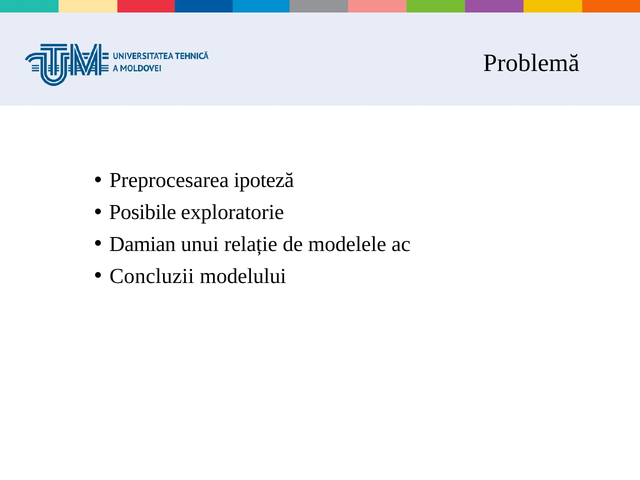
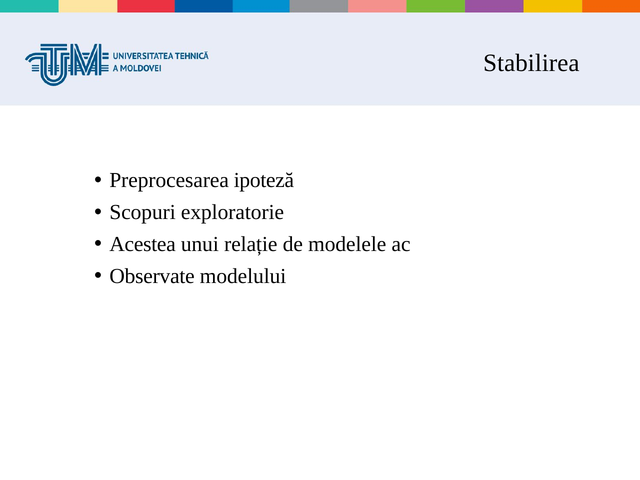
Problemă: Problemă -> Stabilirea
Posibile: Posibile -> Scopuri
Damian: Damian -> Acestea
Concluzii: Concluzii -> Observate
